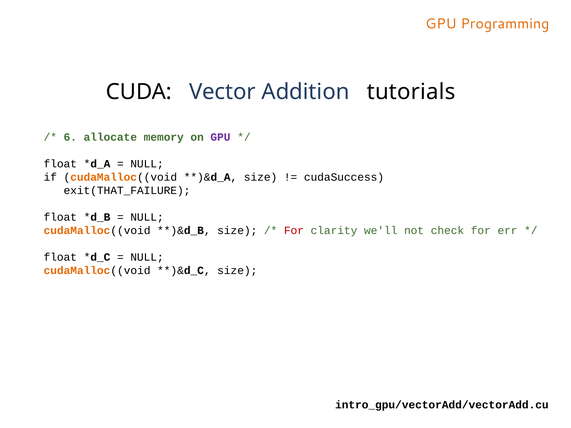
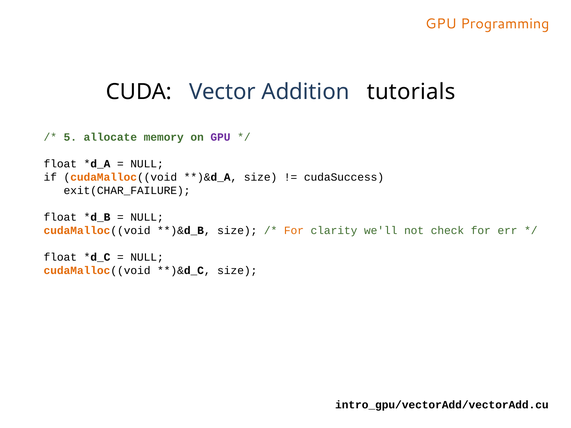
6: 6 -> 5
exit(THAT_FAILURE: exit(THAT_FAILURE -> exit(CHAR_FAILURE
For at (294, 231) colour: red -> orange
